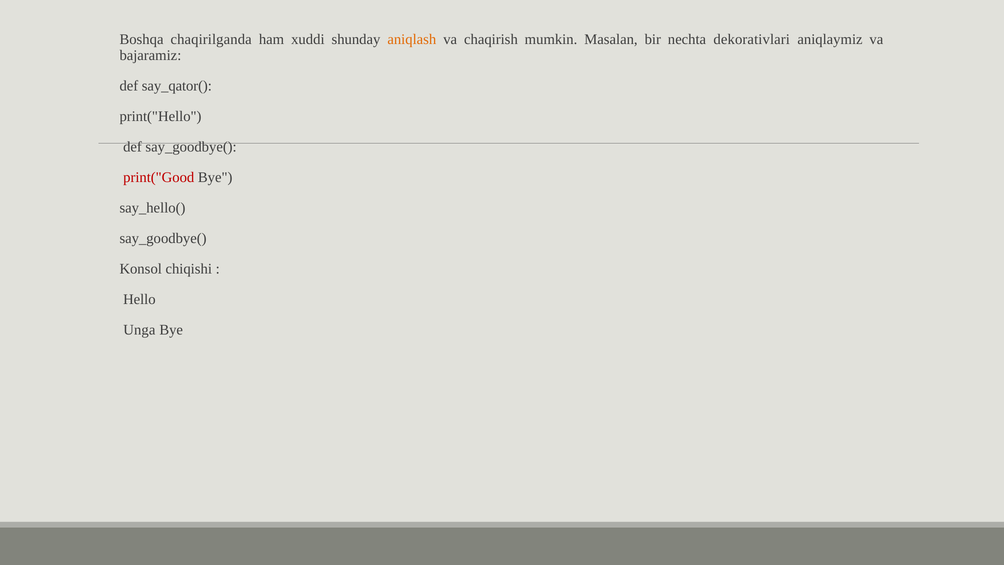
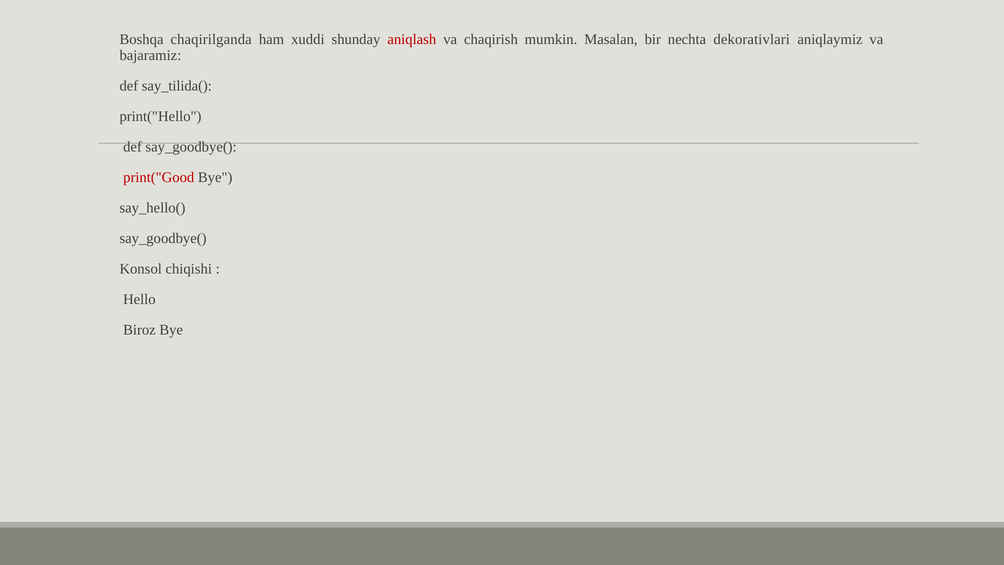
aniqlash colour: orange -> red
say_qator(: say_qator( -> say_tilida(
Unga: Unga -> Biroz
